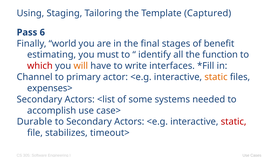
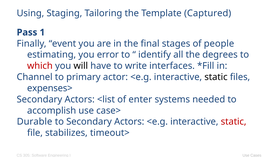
6: 6 -> 1
world: world -> event
benefit: benefit -> people
must: must -> error
function: function -> degrees
will colour: orange -> black
static at (216, 77) colour: orange -> black
some: some -> enter
